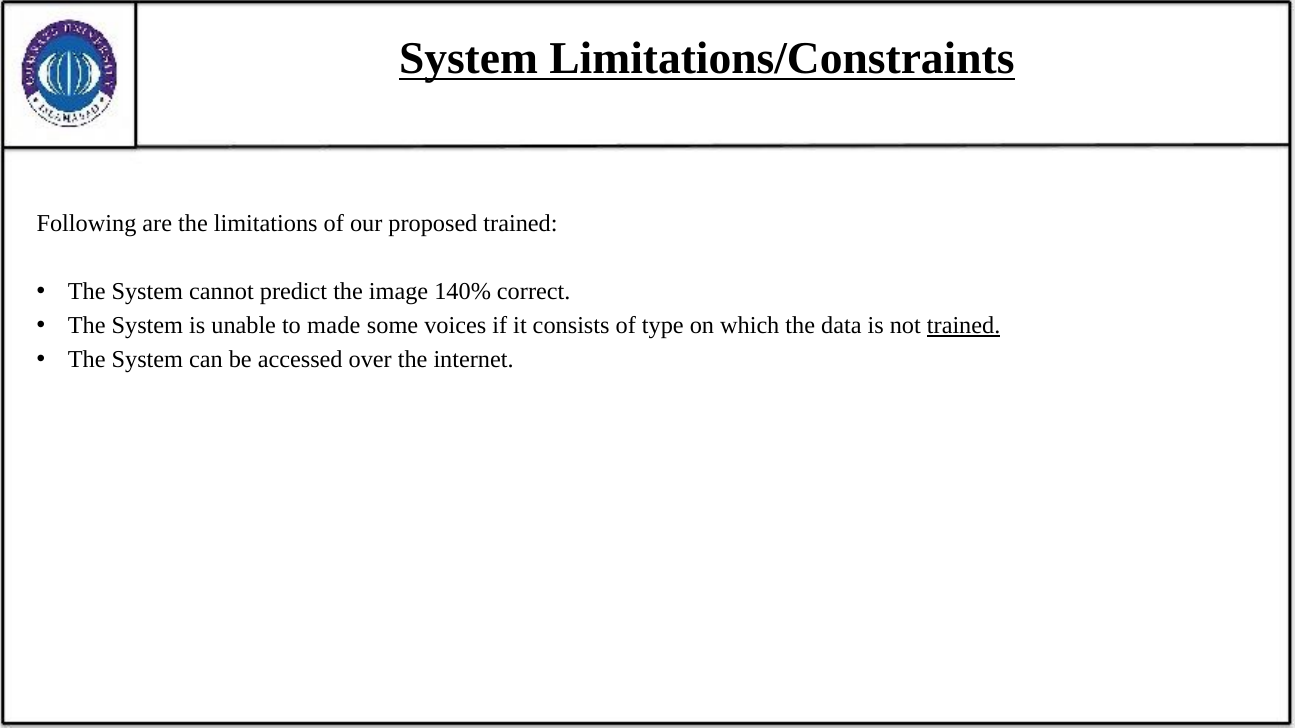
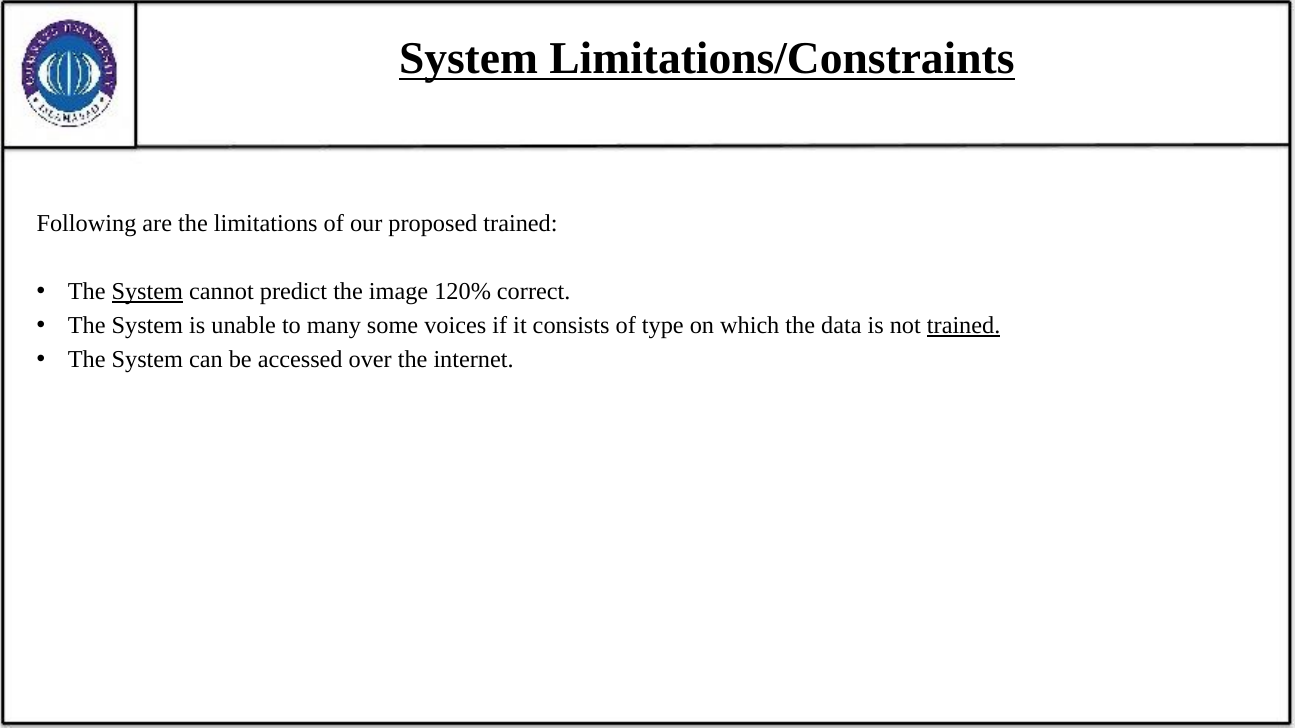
System at (147, 292) underline: none -> present
140%: 140% -> 120%
made: made -> many
